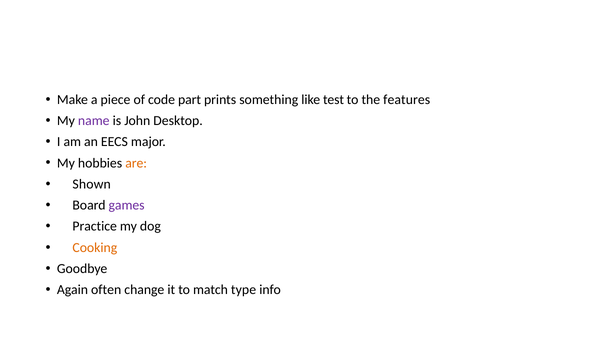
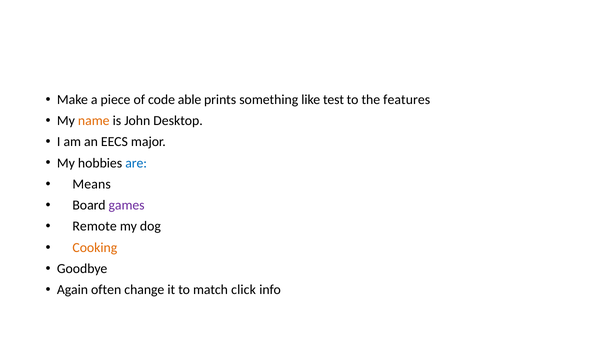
part: part -> able
name colour: purple -> orange
are colour: orange -> blue
Shown: Shown -> Means
Practice: Practice -> Remote
type: type -> click
